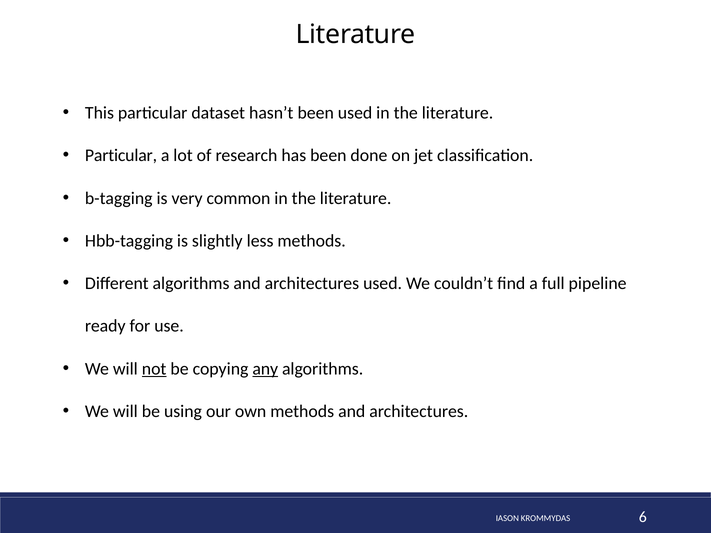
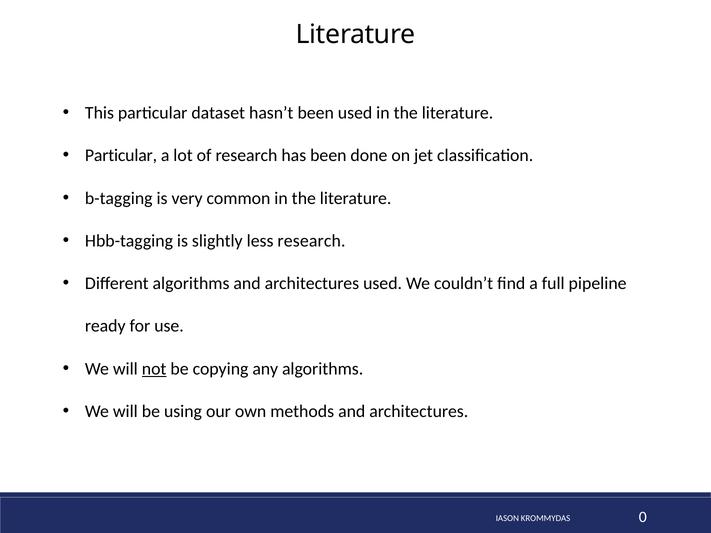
less methods: methods -> research
any underline: present -> none
6: 6 -> 0
